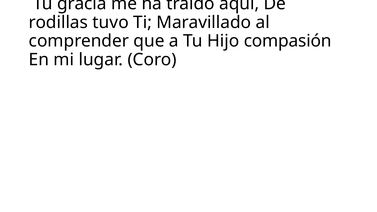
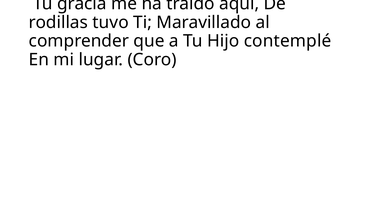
compasión: compasión -> contemplé
